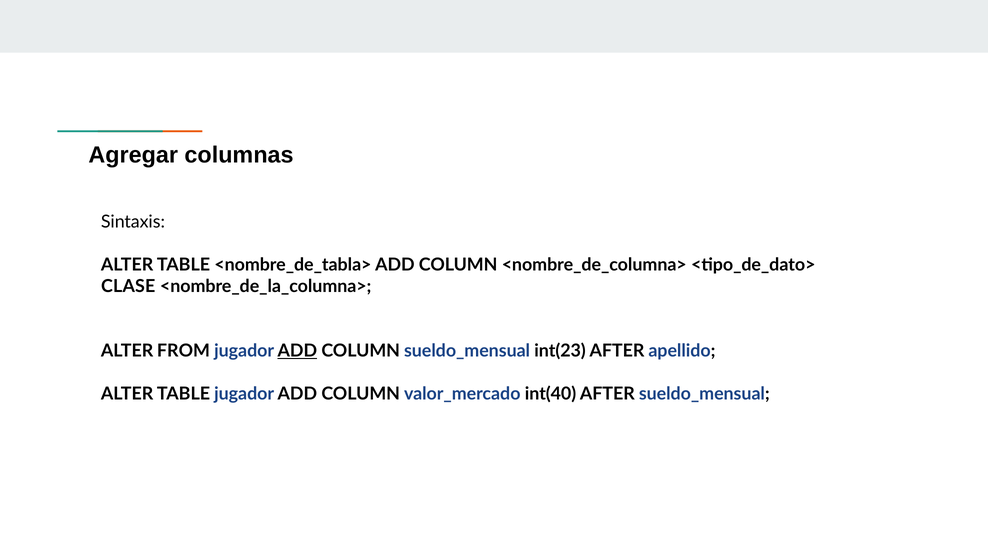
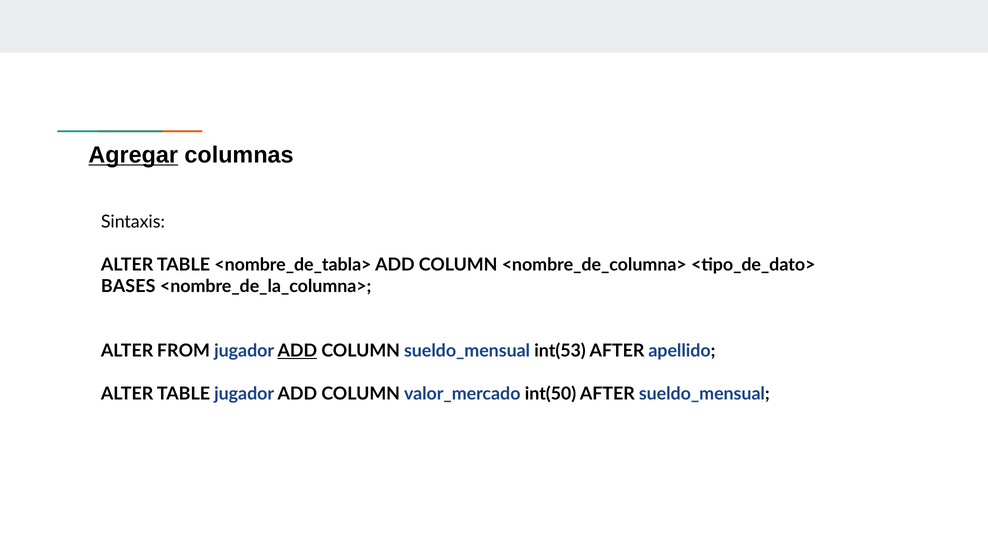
Agregar underline: none -> present
CLASE: CLASE -> BASES
int(23: int(23 -> int(53
int(40: int(40 -> int(50
